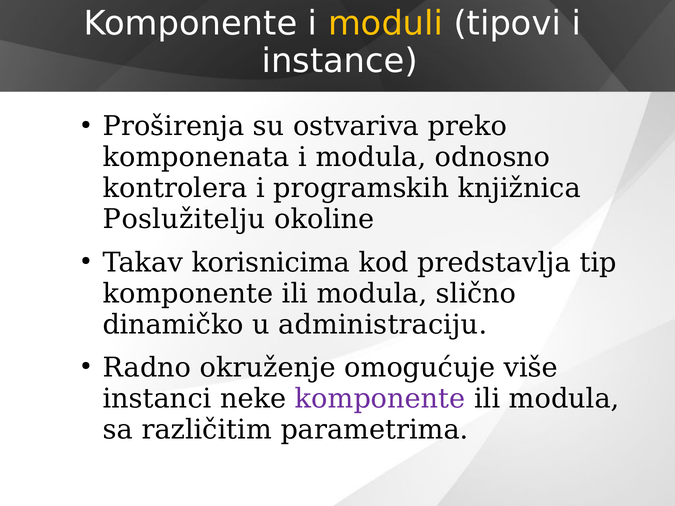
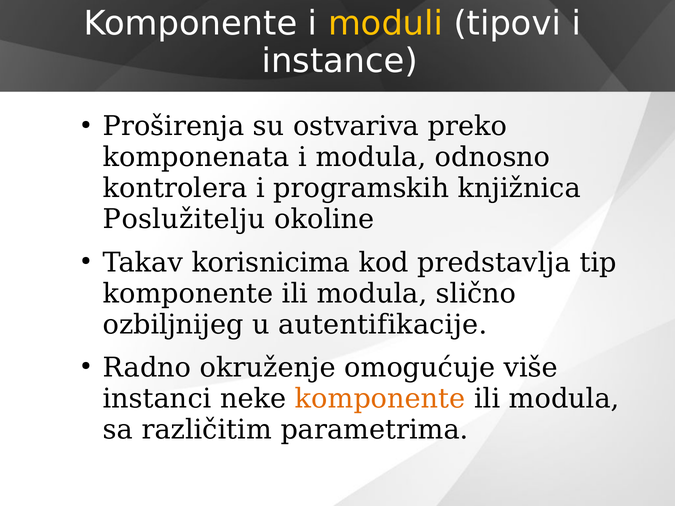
dinamičko: dinamičko -> ozbiljnijeg
administraciju: administraciju -> autentifikacije
komponente at (380, 399) colour: purple -> orange
